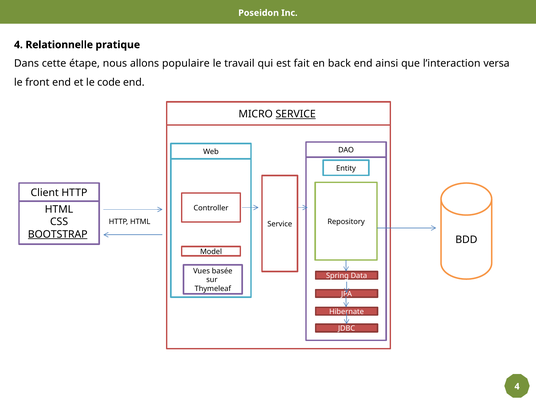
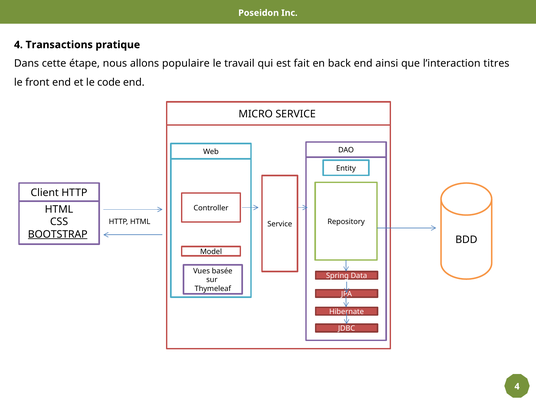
Relationnelle: Relationnelle -> Transactions
versa: versa -> titres
SERVICE at (296, 114) underline: present -> none
